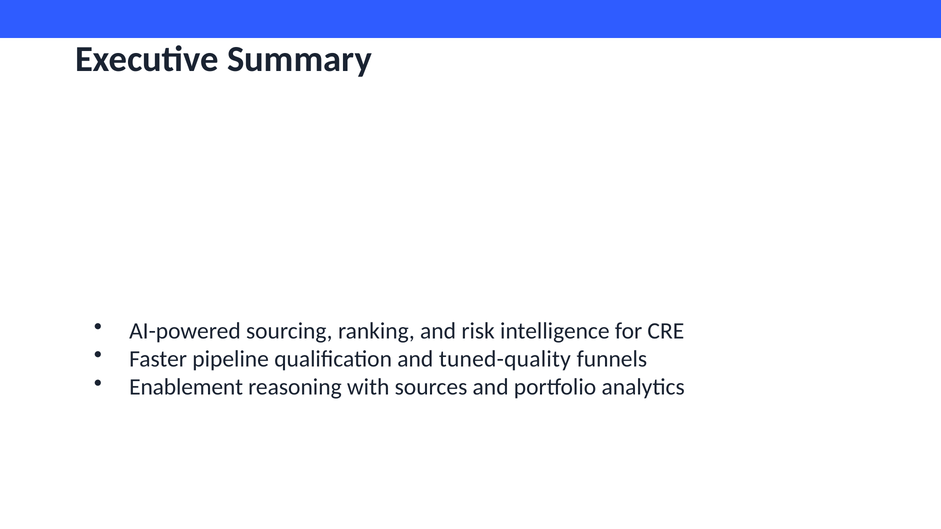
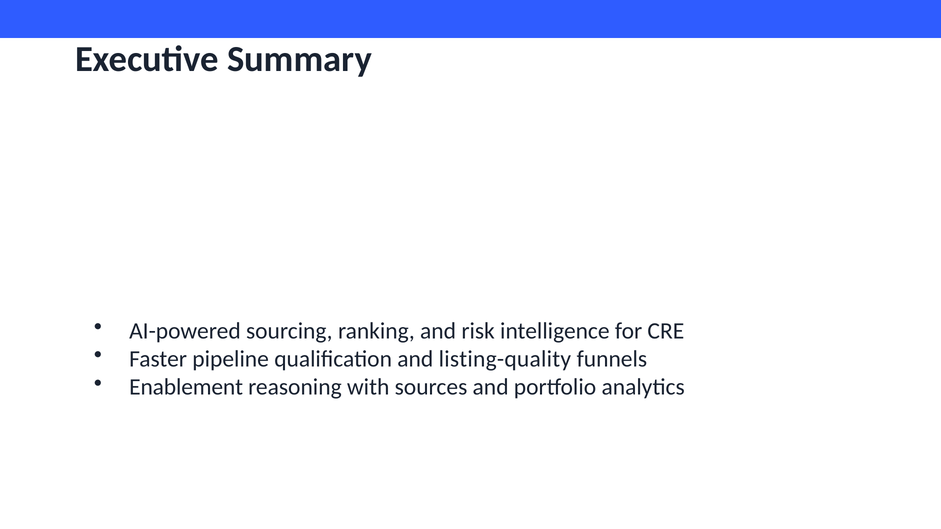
tuned-quality: tuned-quality -> listing-quality
